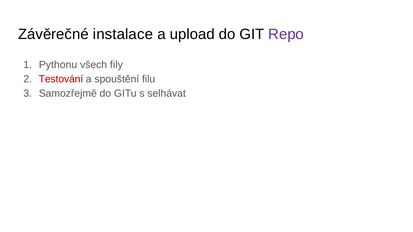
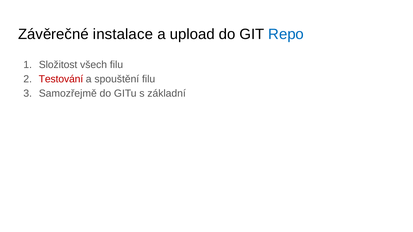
Repo colour: purple -> blue
Pythonu: Pythonu -> Složitost
všech fily: fily -> filu
selhávat: selhávat -> základní
